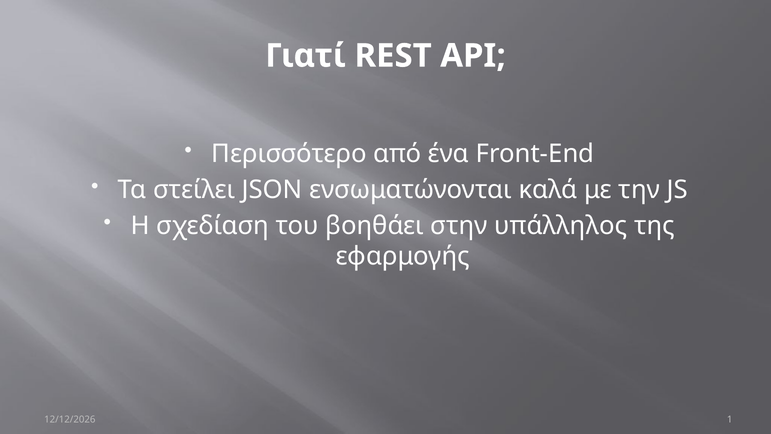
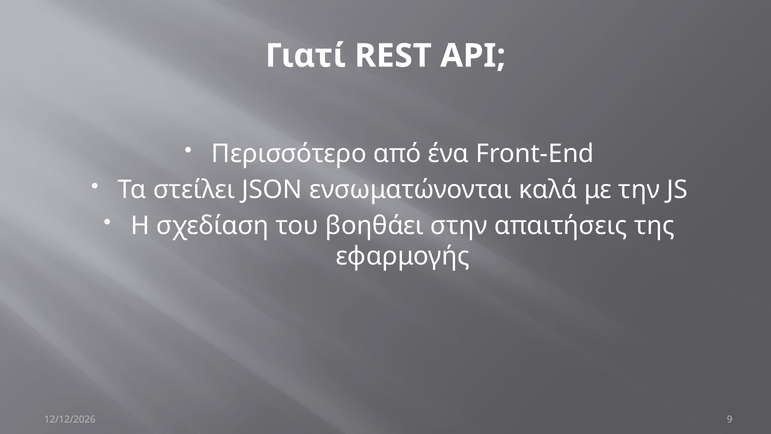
υπάλληλος: υπάλληλος -> απαιτήσεις
1: 1 -> 9
